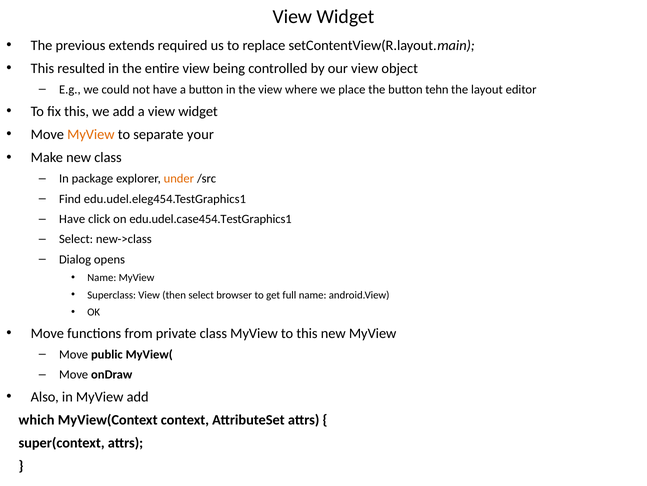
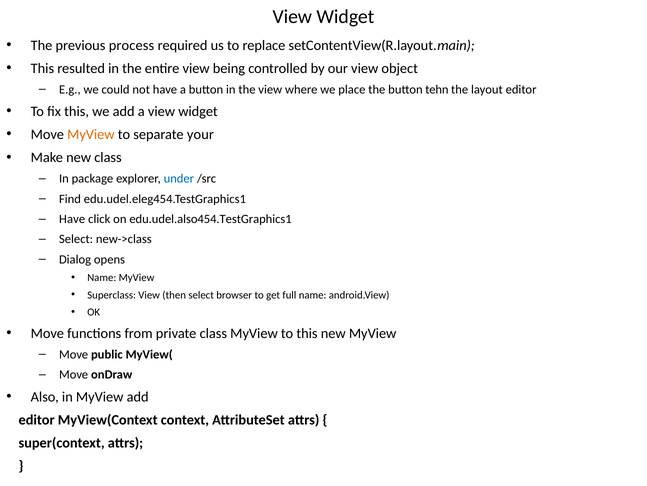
extends: extends -> process
under colour: orange -> blue
edu.udel.case454.TestGraphics1: edu.udel.case454.TestGraphics1 -> edu.udel.also454.TestGraphics1
which at (37, 419): which -> editor
